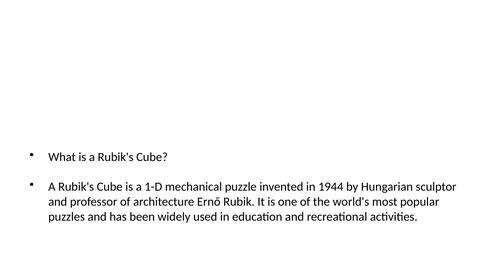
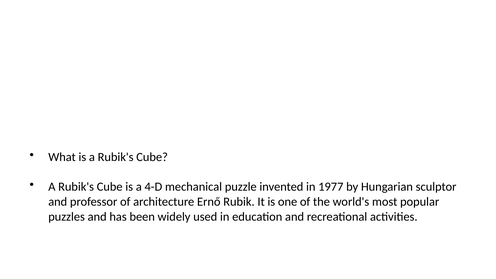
1-D: 1-D -> 4-D
1944: 1944 -> 1977
